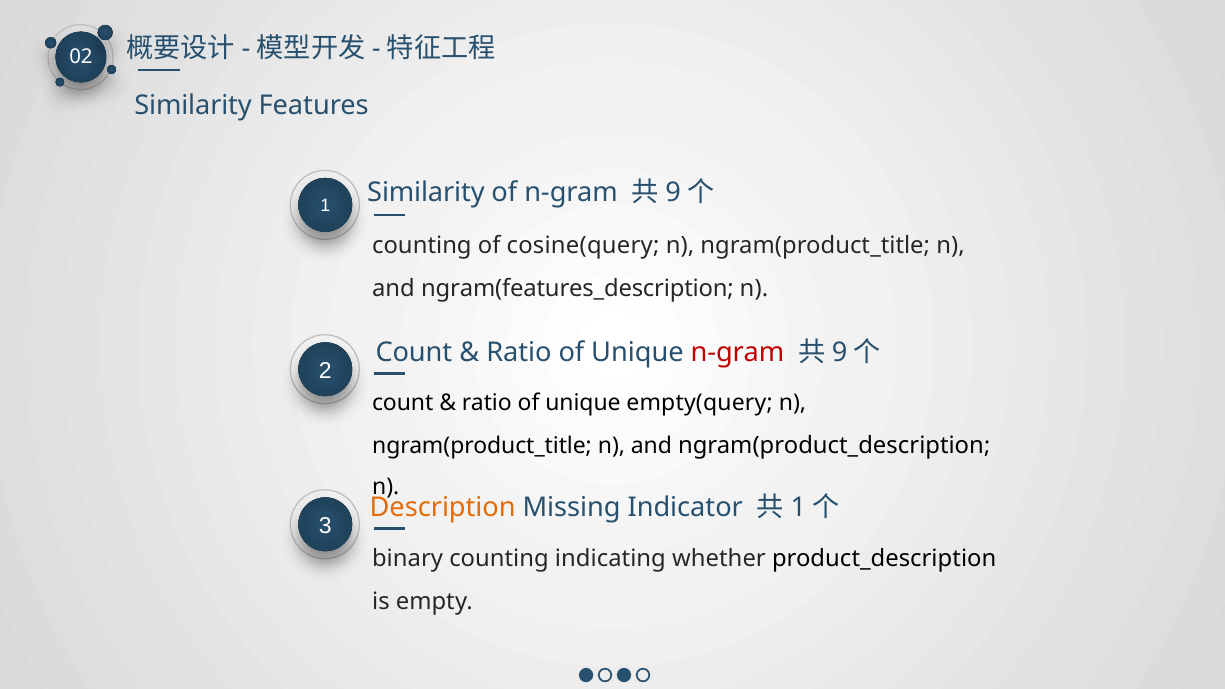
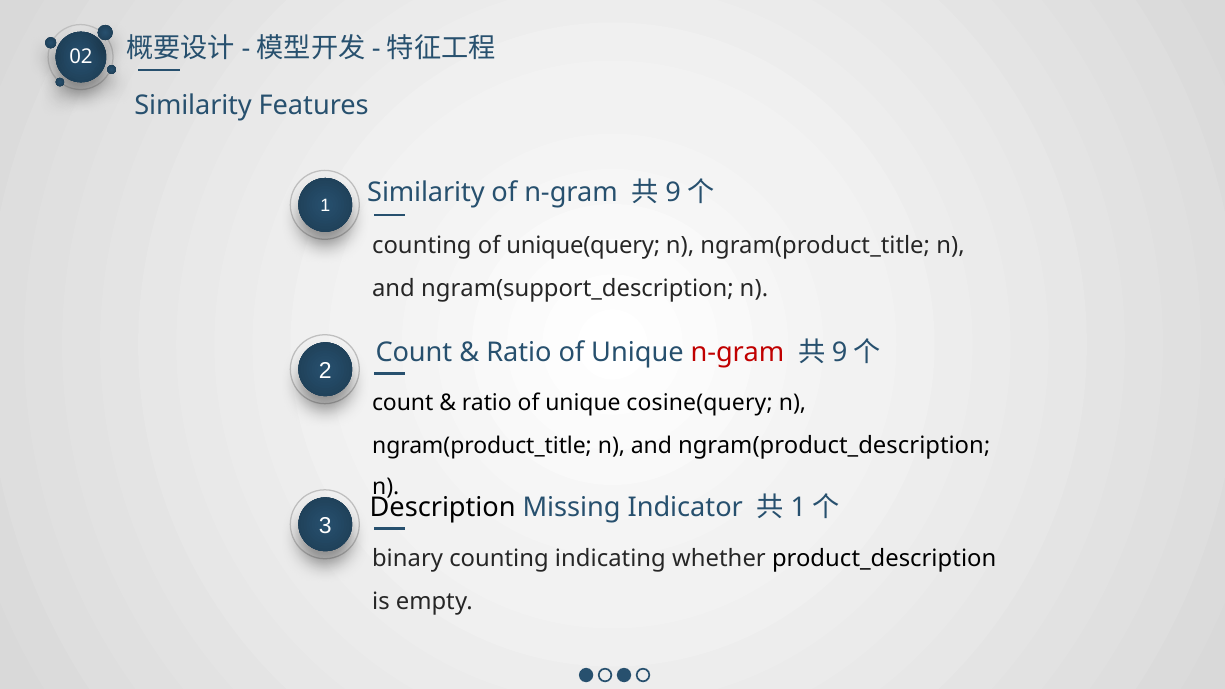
cosine(query: cosine(query -> unique(query
ngram(features_description: ngram(features_description -> ngram(support_description
empty(query: empty(query -> cosine(query
Description colour: orange -> black
